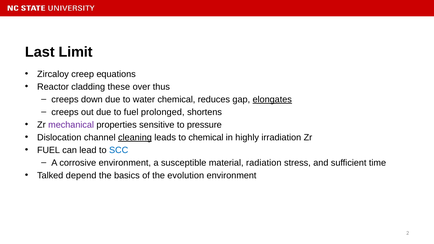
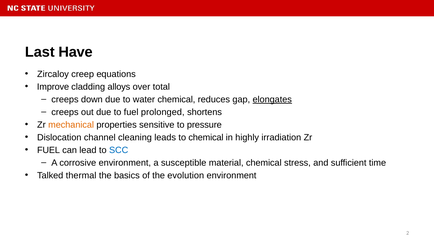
Limit: Limit -> Have
Reactor: Reactor -> Improve
these: these -> alloys
thus: thus -> total
mechanical colour: purple -> orange
cleaning underline: present -> none
material radiation: radiation -> chemical
depend: depend -> thermal
